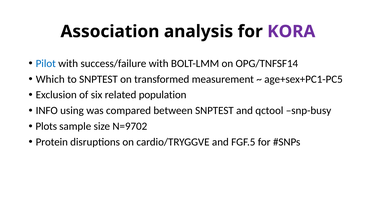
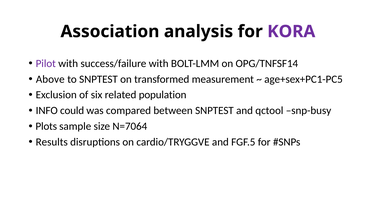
Pilot colour: blue -> purple
Which: Which -> Above
using: using -> could
N=9702: N=9702 -> N=7064
Protein: Protein -> Results
